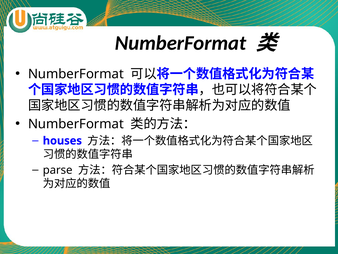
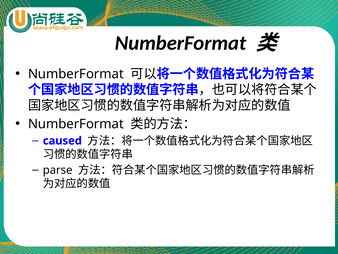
houses: houses -> caused
